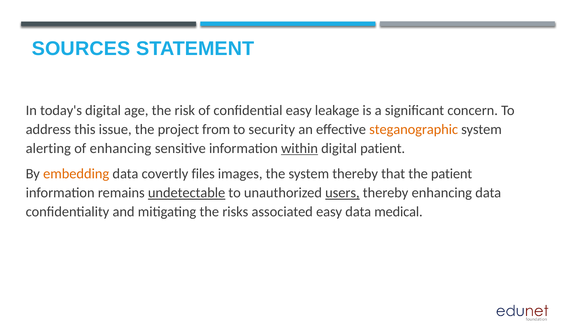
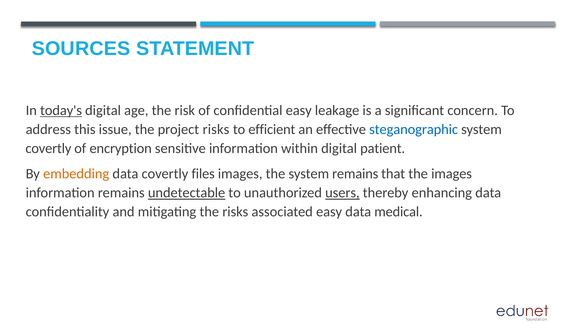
today's underline: none -> present
project from: from -> risks
security: security -> efficient
steganographic colour: orange -> blue
alerting at (48, 148): alerting -> covertly
of enhancing: enhancing -> encryption
within underline: present -> none
system thereby: thereby -> remains
the patient: patient -> images
